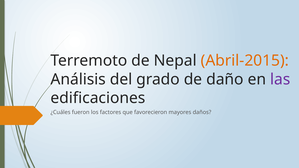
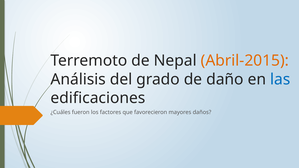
las colour: purple -> blue
